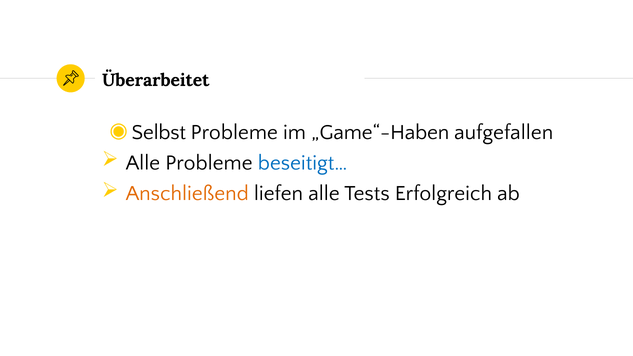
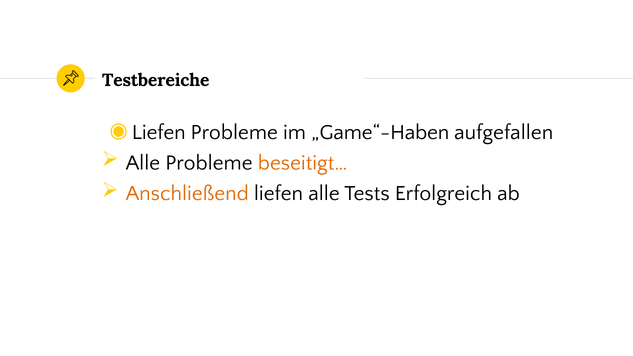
Überarbeitet: Überarbeitet -> Testbereiche
Selbst at (159, 132): Selbst -> Liefen
beseitigt… colour: blue -> orange
